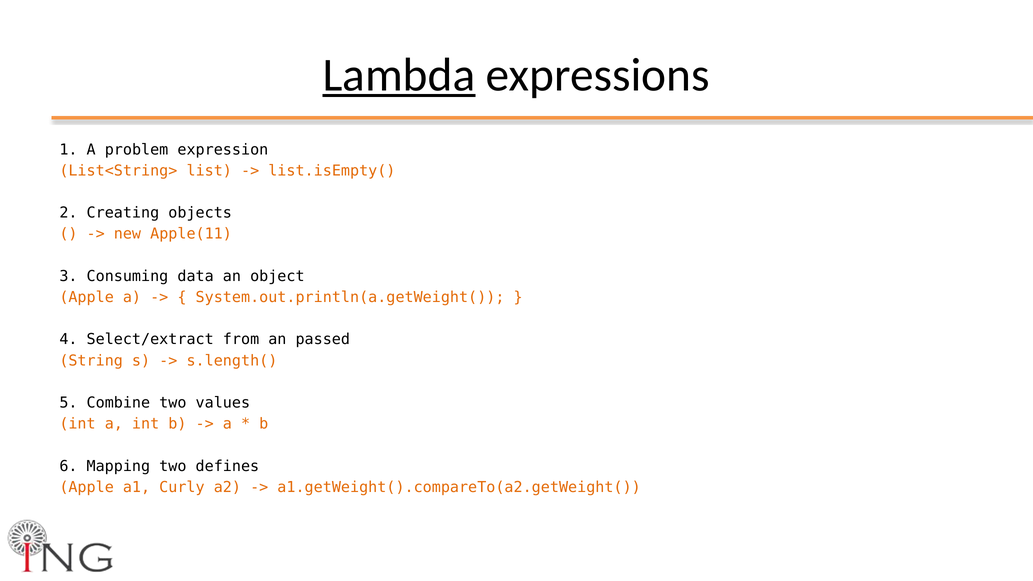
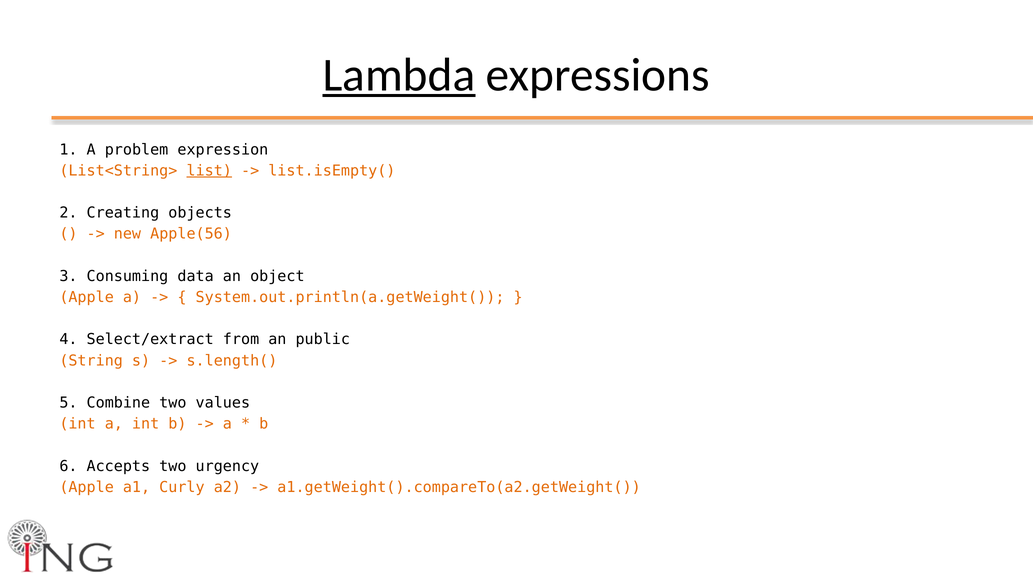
list underline: none -> present
Apple(11: Apple(11 -> Apple(56
passed: passed -> public
Mapping: Mapping -> Accepts
defines: defines -> urgency
